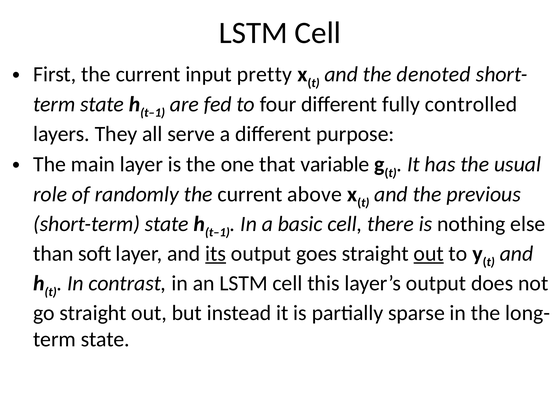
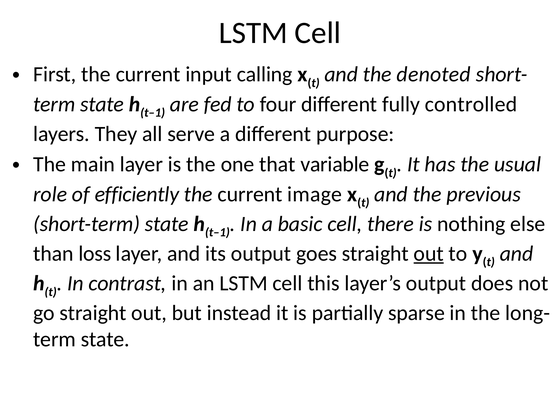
pretty: pretty -> calling
randomly: randomly -> efficiently
above: above -> image
soft: soft -> loss
its underline: present -> none
